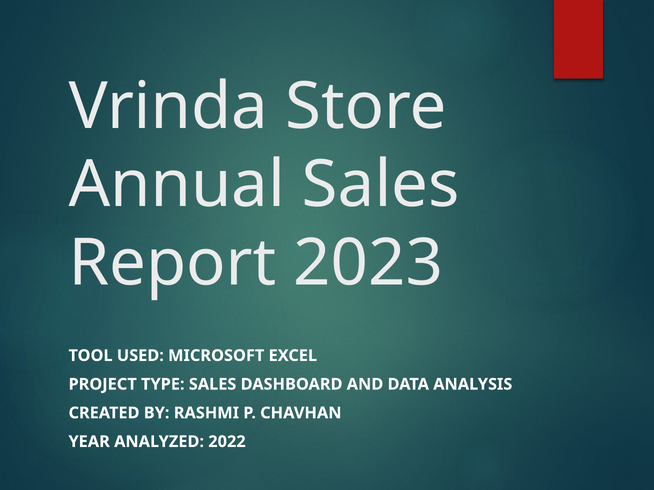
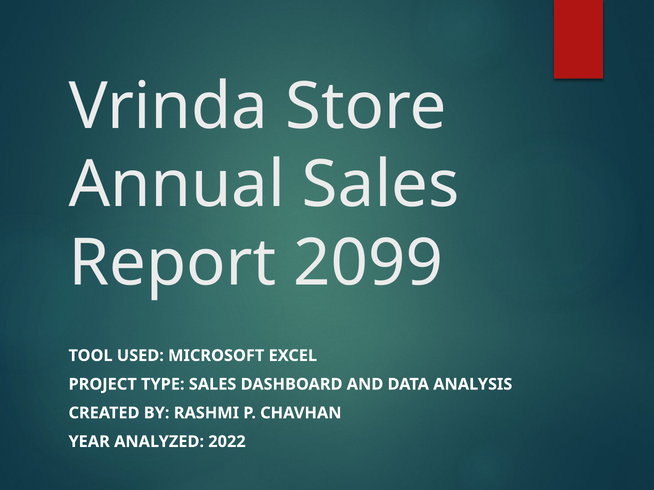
2023: 2023 -> 2099
